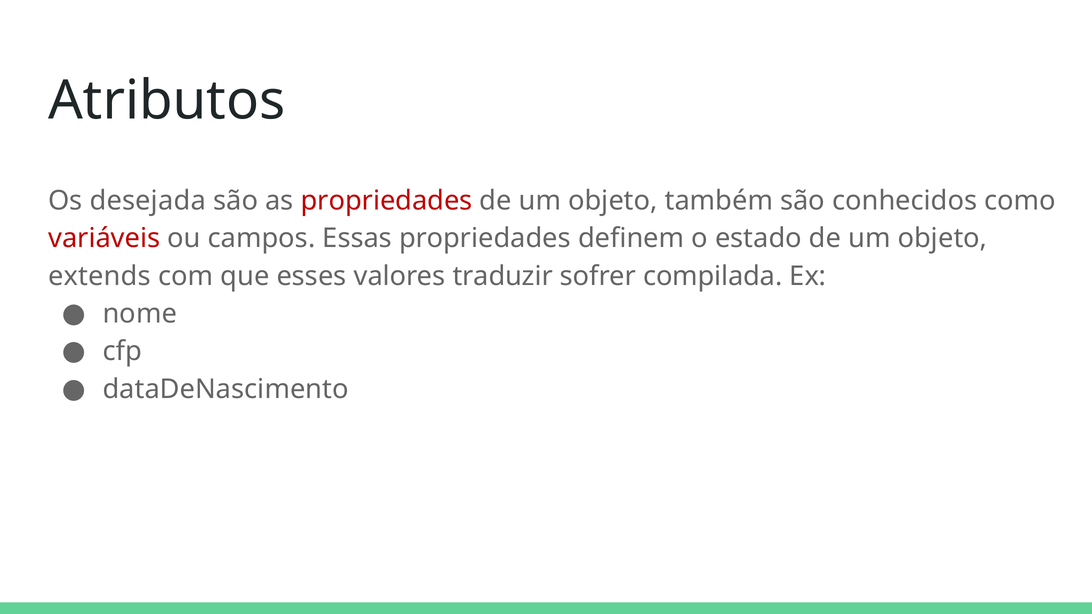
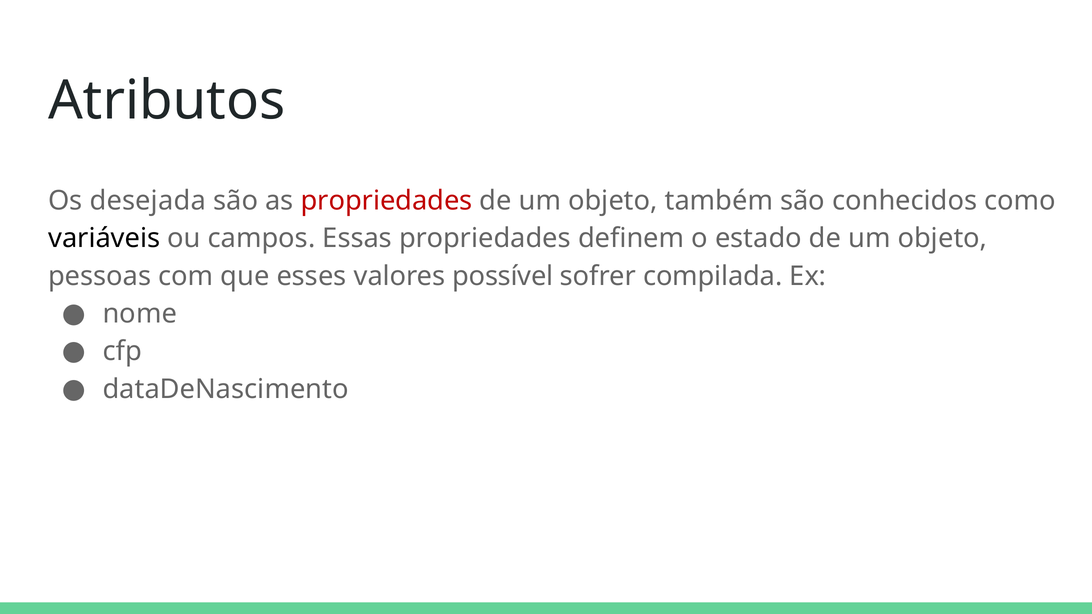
variáveis colour: red -> black
extends: extends -> pessoas
traduzir: traduzir -> possível
